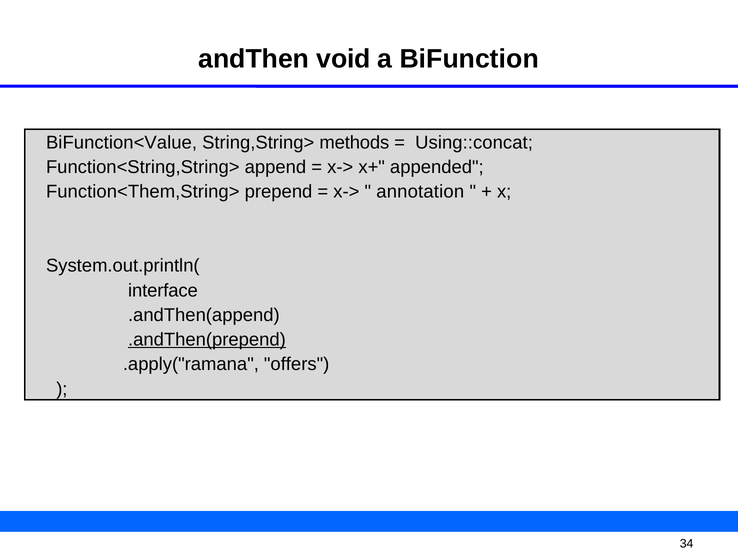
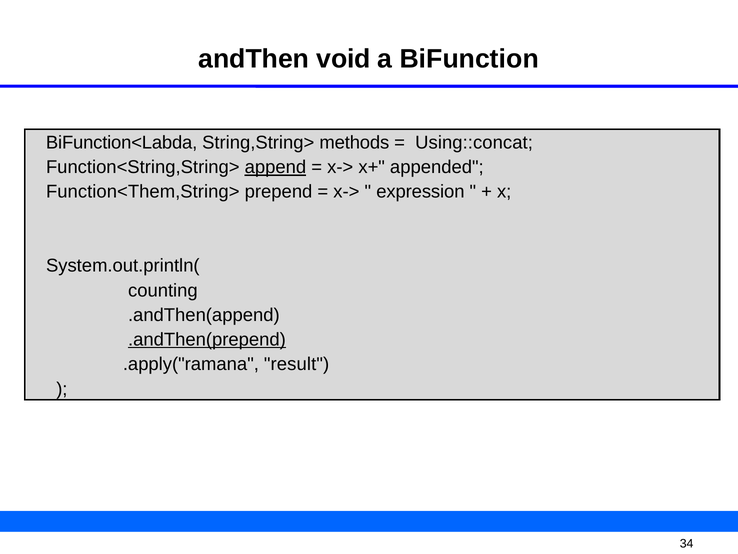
BiFunction<Value: BiFunction<Value -> BiFunction<Labda
append underline: none -> present
annotation: annotation -> expression
interface: interface -> counting
offers: offers -> result
